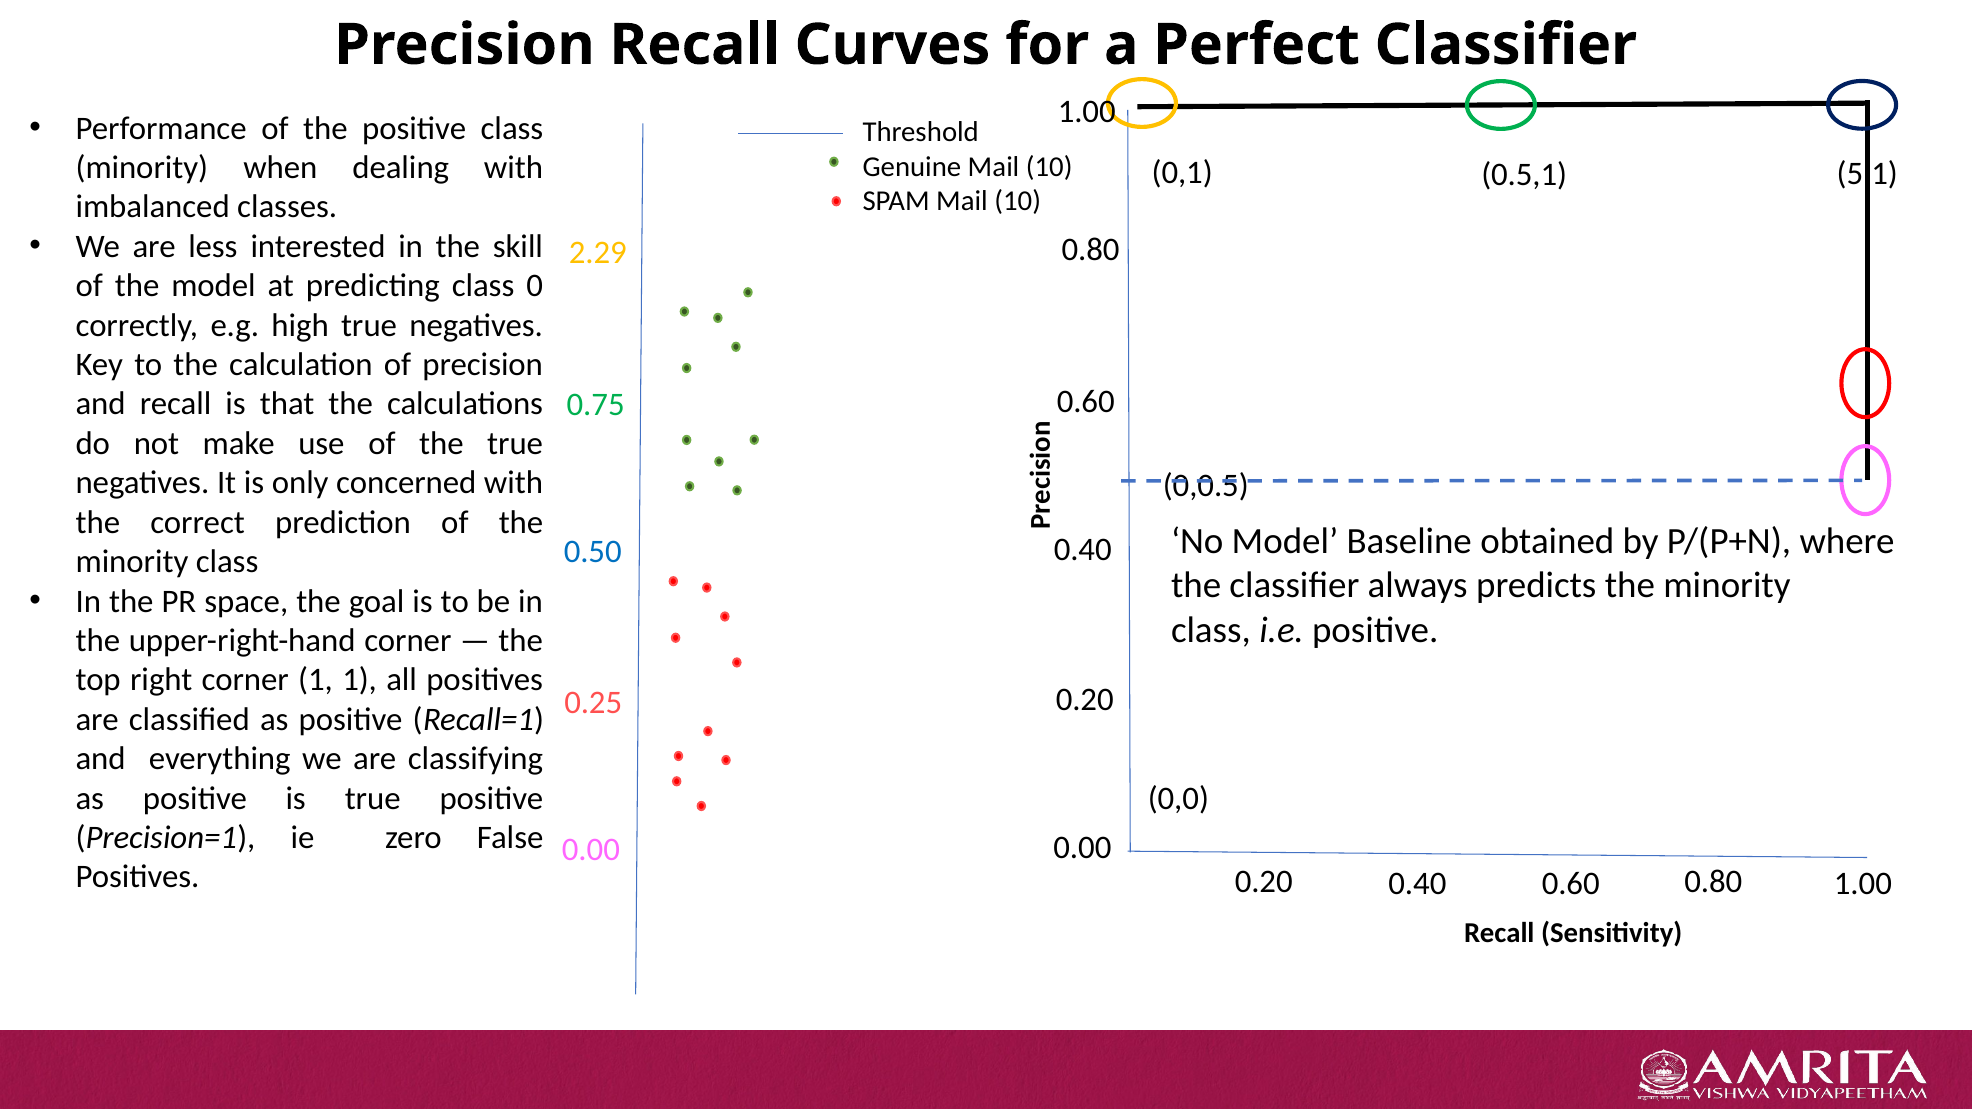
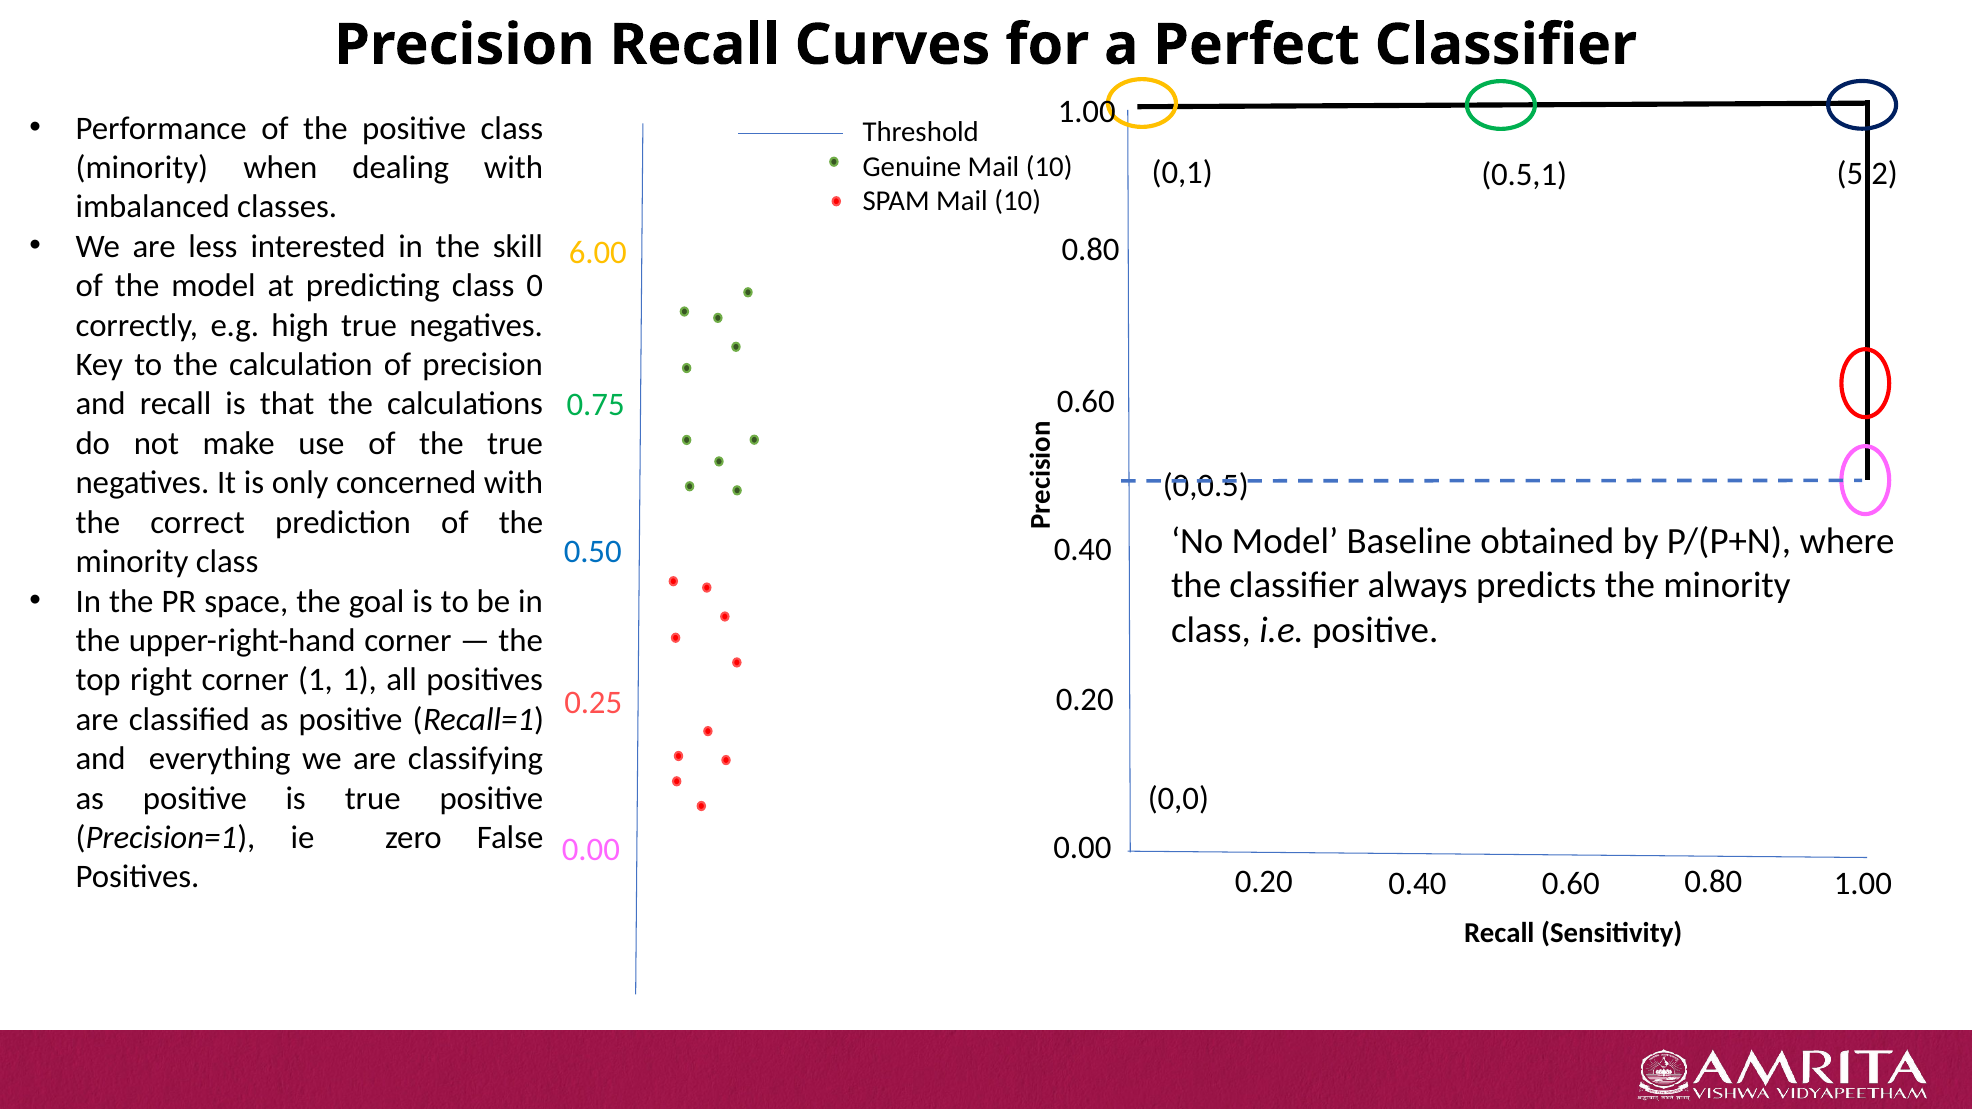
5,1: 5,1 -> 5,2
2.29: 2.29 -> 6.00
